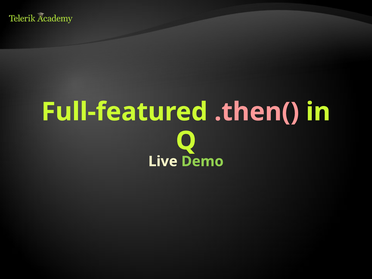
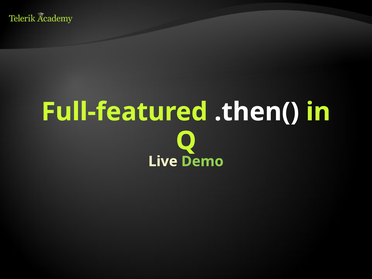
.then( colour: pink -> white
